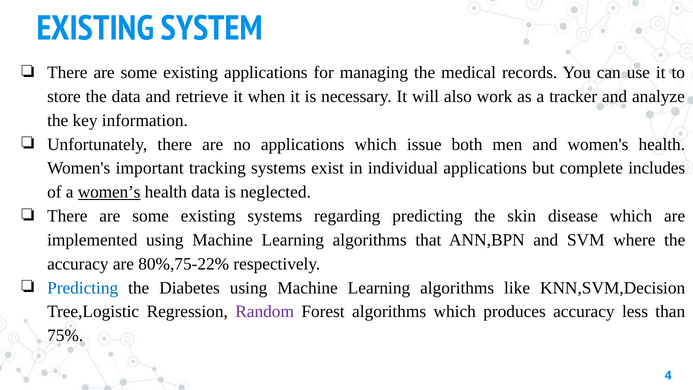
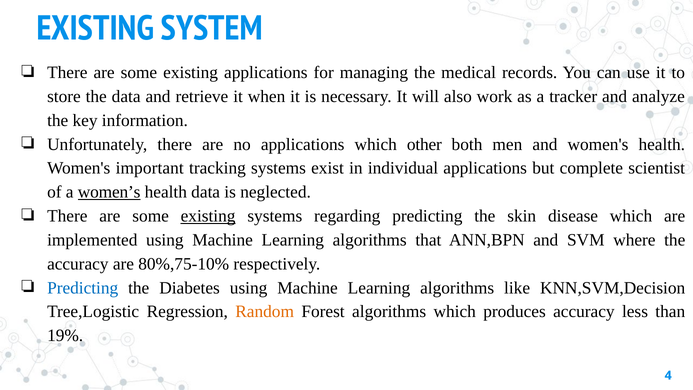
issue: issue -> other
includes: includes -> scientist
existing at (208, 216) underline: none -> present
80%,75-22%: 80%,75-22% -> 80%,75-10%
Random colour: purple -> orange
75%: 75% -> 19%
